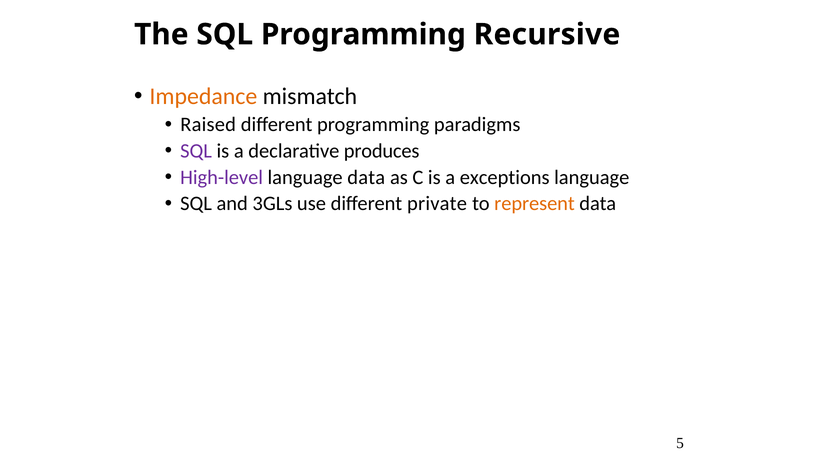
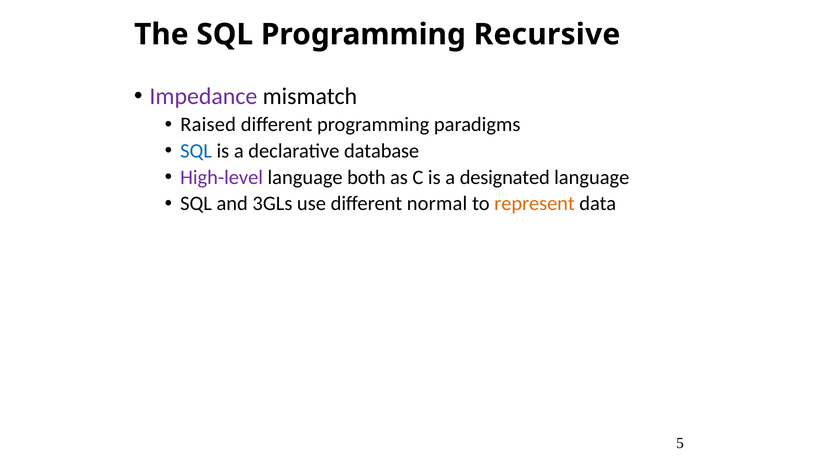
Impedance colour: orange -> purple
SQL at (196, 151) colour: purple -> blue
produces: produces -> database
language data: data -> both
exceptions: exceptions -> designated
private: private -> normal
